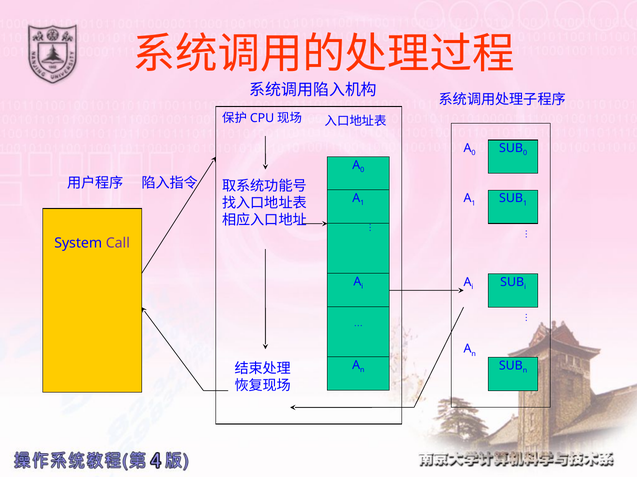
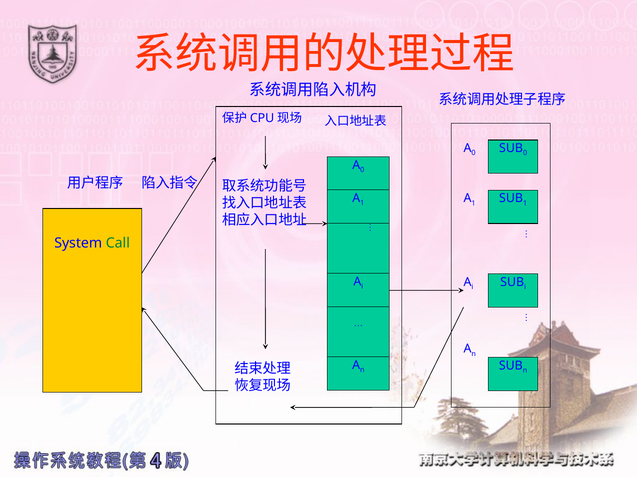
Call colour: purple -> green
